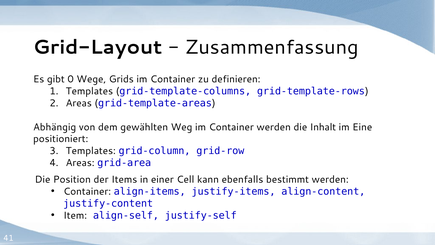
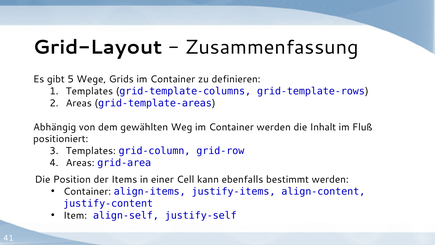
0: 0 -> 5
Eine: Eine -> Fluß
